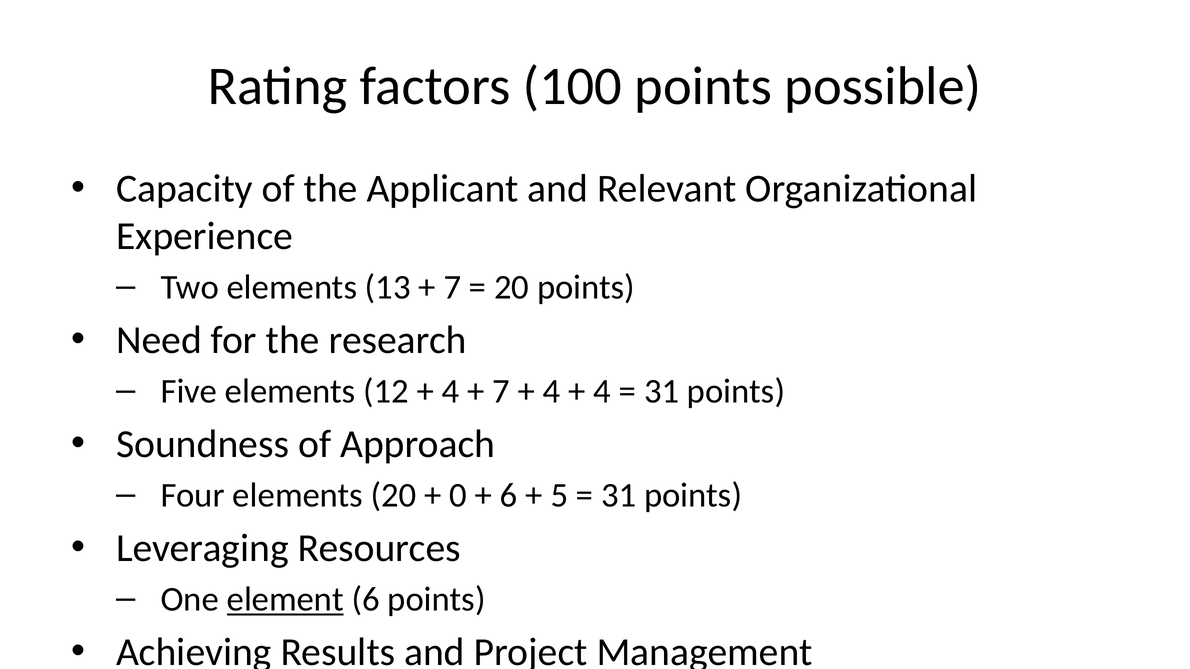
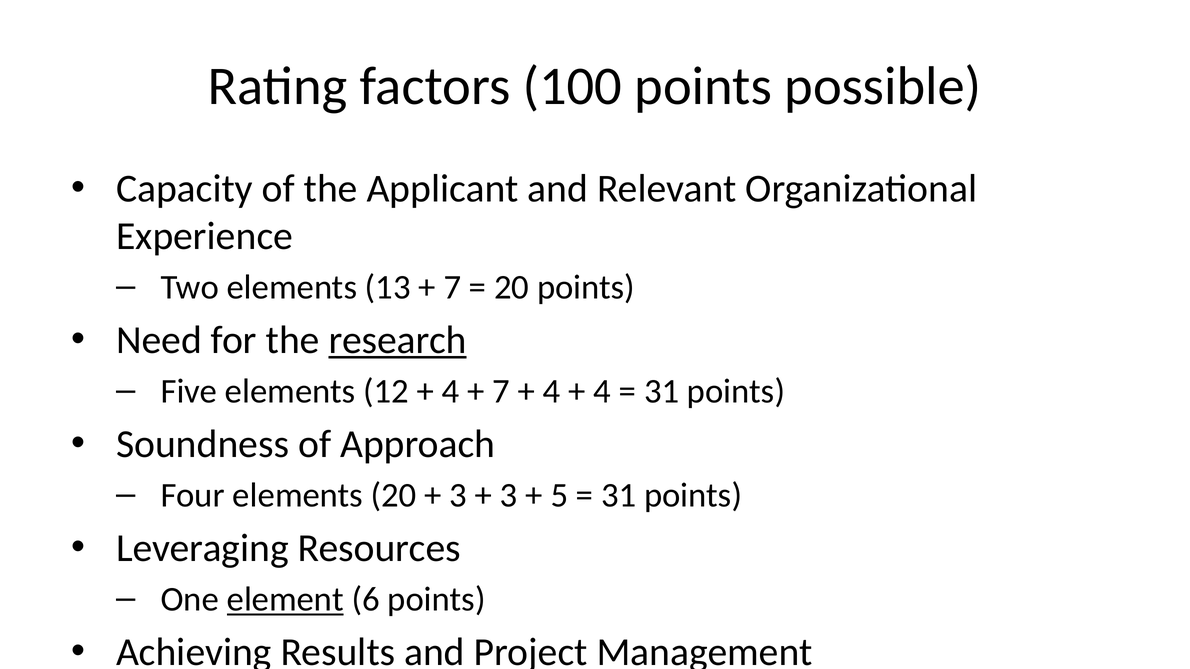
research underline: none -> present
0 at (458, 496): 0 -> 3
6 at (509, 496): 6 -> 3
